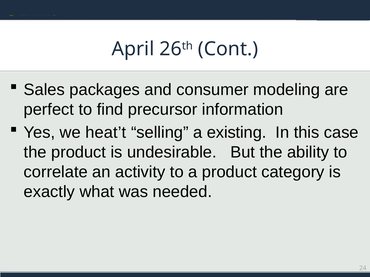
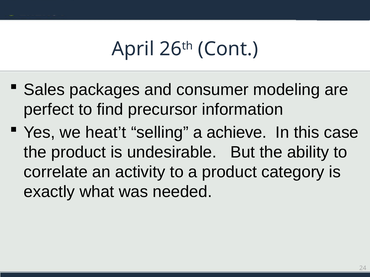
existing: existing -> achieve
